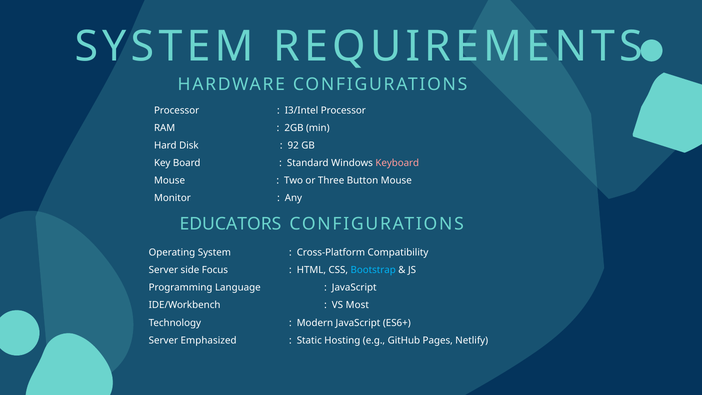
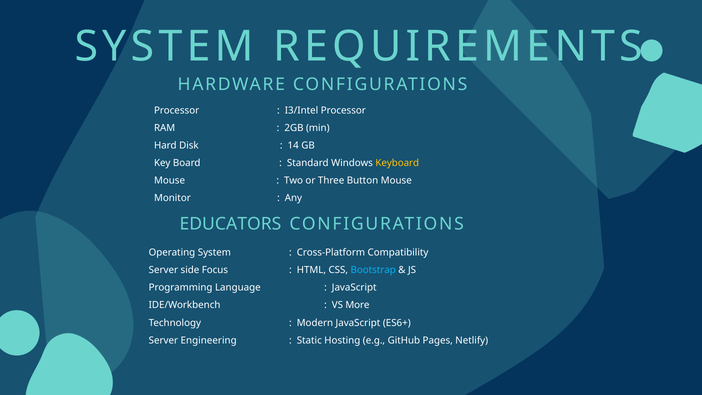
92: 92 -> 14
Keyboard colour: pink -> yellow
Most: Most -> More
Emphasized: Emphasized -> Engineering
